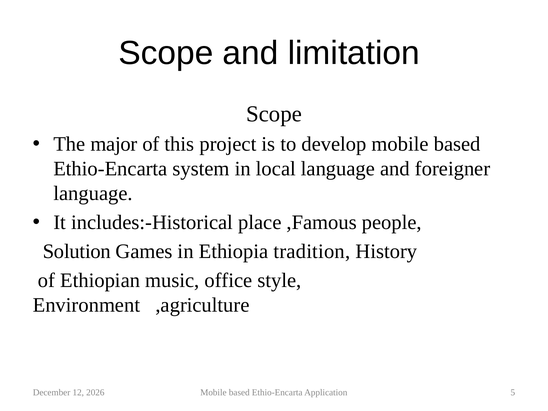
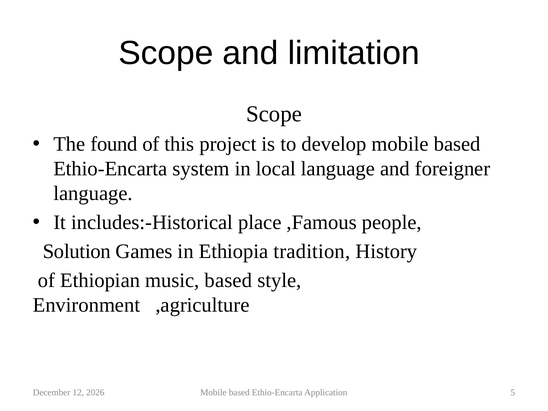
major: major -> found
music office: office -> based
